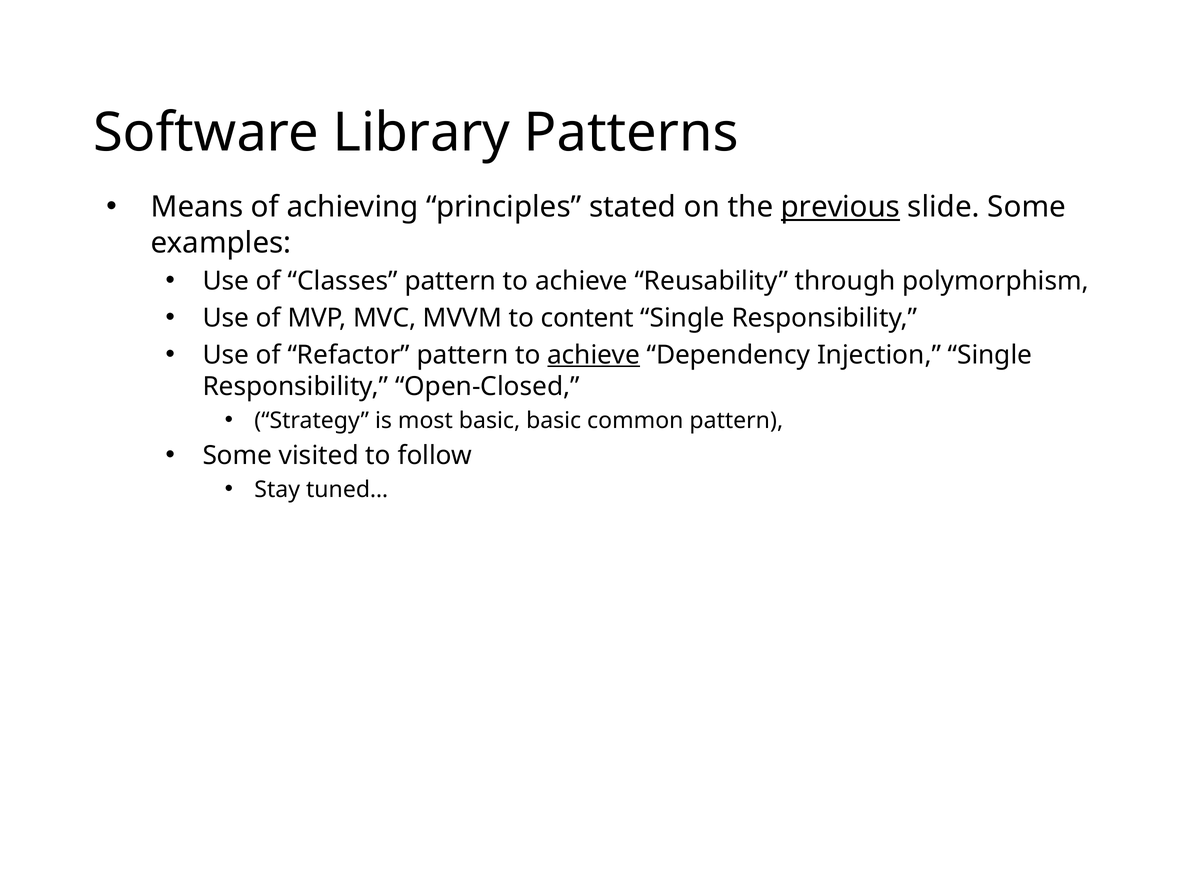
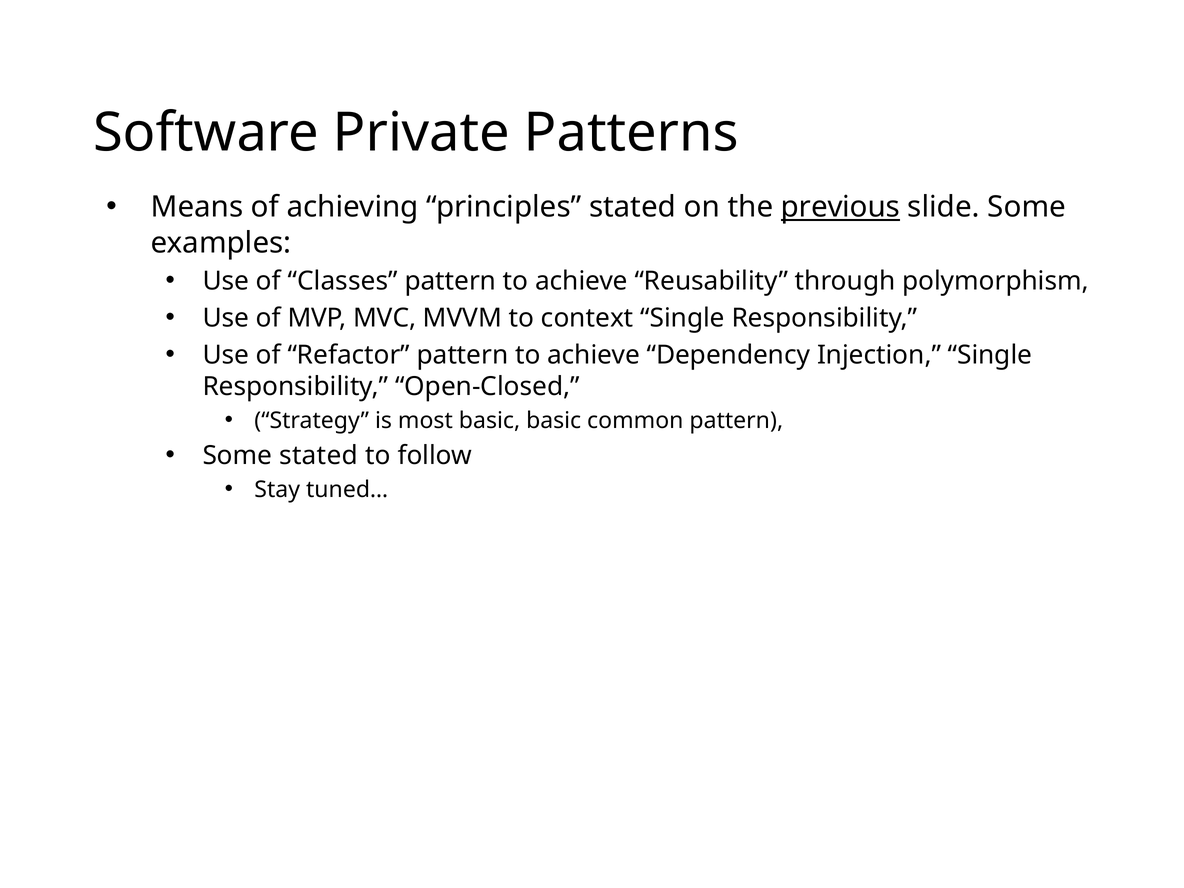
Library: Library -> Private
content: content -> context
achieve at (594, 355) underline: present -> none
Some visited: visited -> stated
